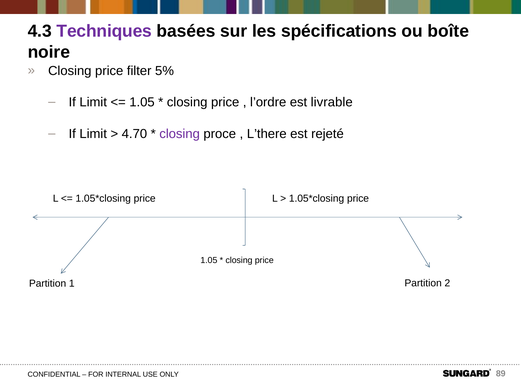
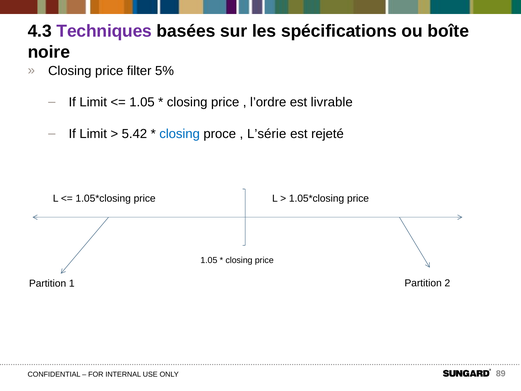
4.70: 4.70 -> 5.42
closing at (180, 134) colour: purple -> blue
L’there: L’there -> L’série
